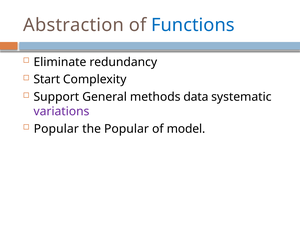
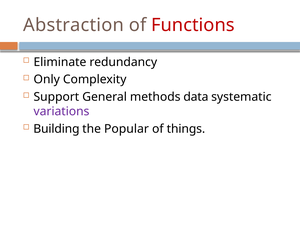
Functions colour: blue -> red
Start: Start -> Only
Popular at (56, 129): Popular -> Building
model: model -> things
